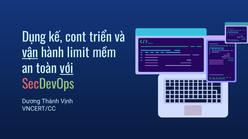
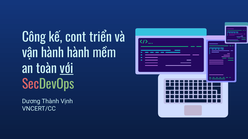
Dụng: Dụng -> Công
vận underline: present -> none
hành limit: limit -> hành
